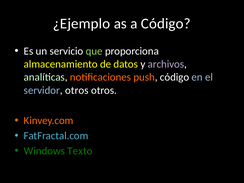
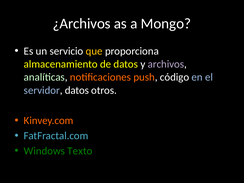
¿Ejemplo: ¿Ejemplo -> ¿Archivos
a Código: Código -> Mongo
que colour: light green -> yellow
servidor otros: otros -> datos
